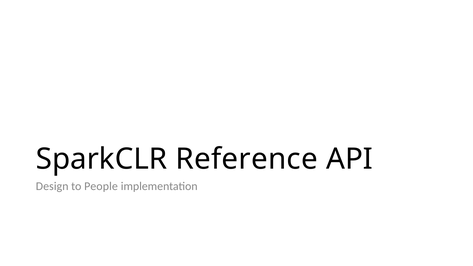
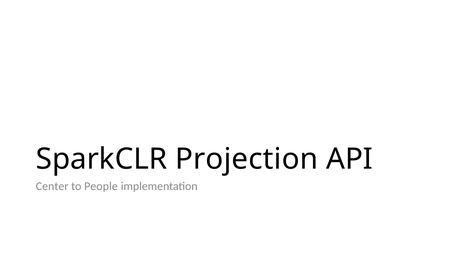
Reference: Reference -> Projection
Design: Design -> Center
